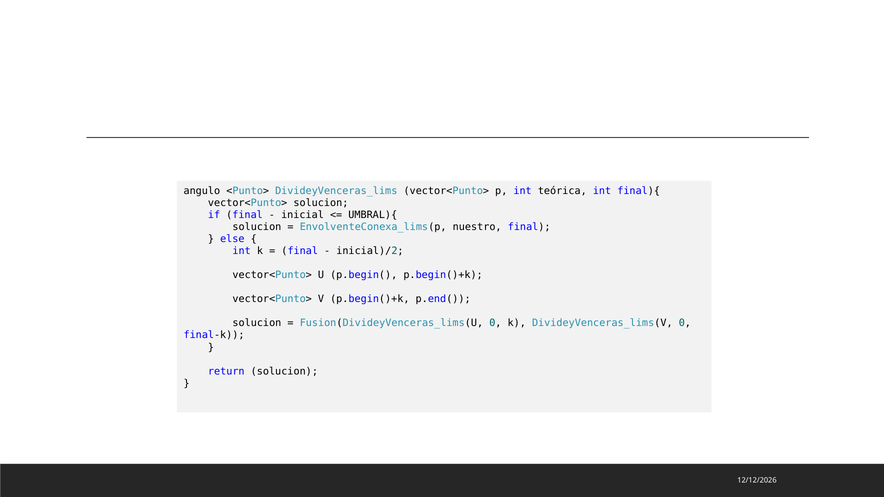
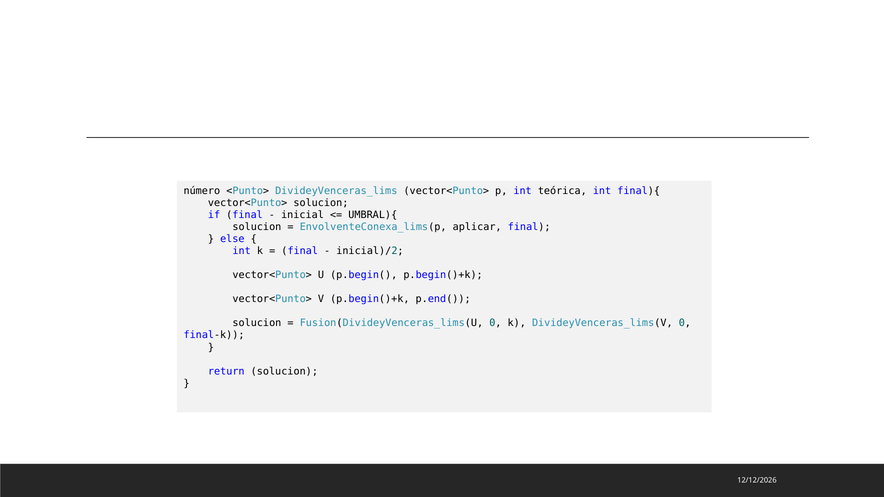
angulo: angulo -> número
nuestro: nuestro -> aplicar
